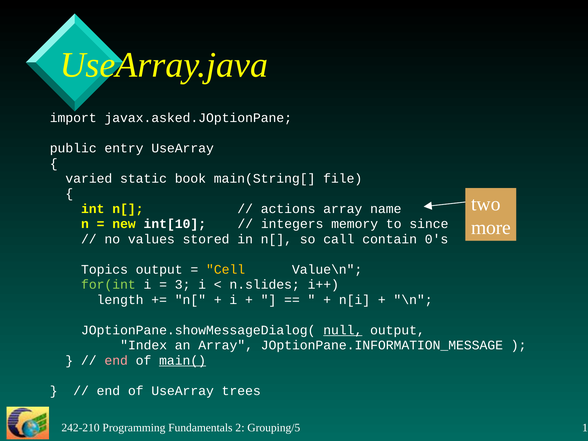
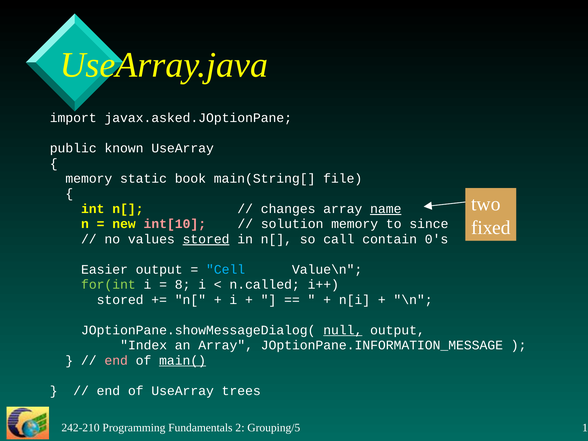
entry: entry -> known
varied at (89, 179): varied -> memory
actions: actions -> changes
name underline: none -> present
more: more -> fixed
int[10 colour: white -> pink
integers: integers -> solution
stored at (206, 239) underline: none -> present
Topics: Topics -> Easier
Cell colour: yellow -> light blue
3: 3 -> 8
n.slides: n.slides -> n.called
length at (120, 300): length -> stored
